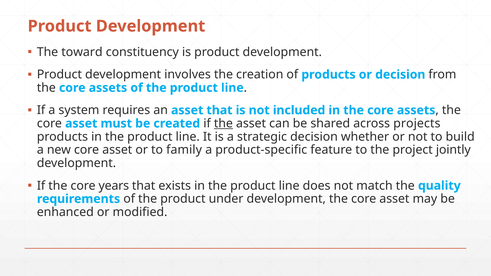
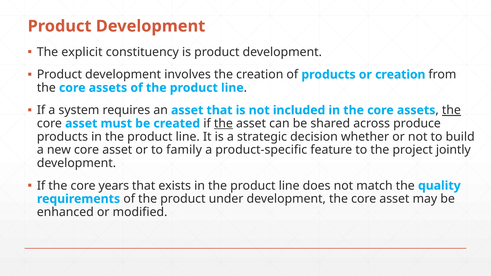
toward: toward -> explicit
or decision: decision -> creation
the at (451, 110) underline: none -> present
projects: projects -> produce
